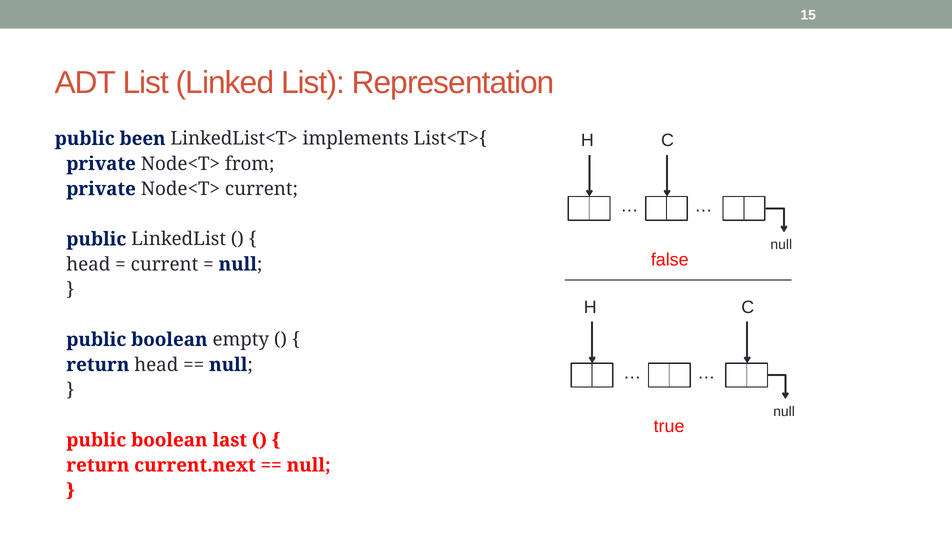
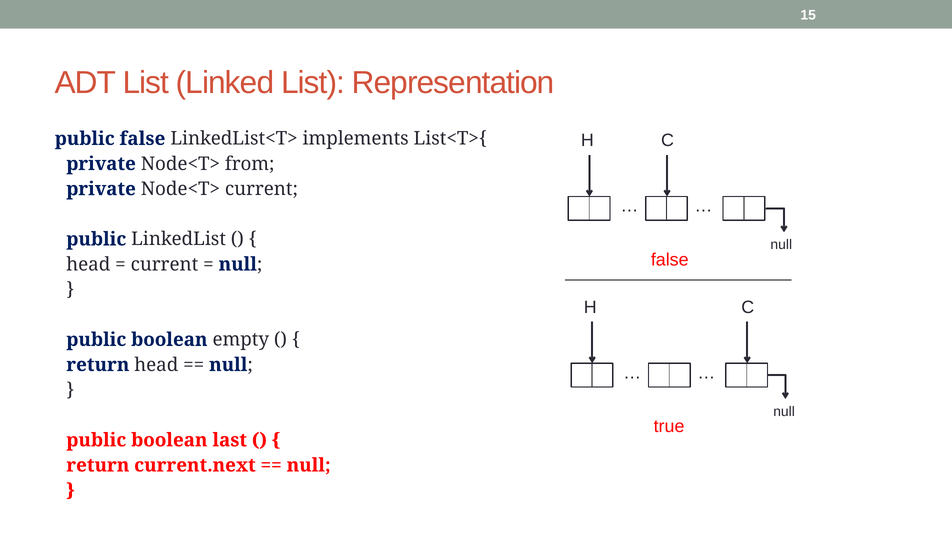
public been: been -> false
